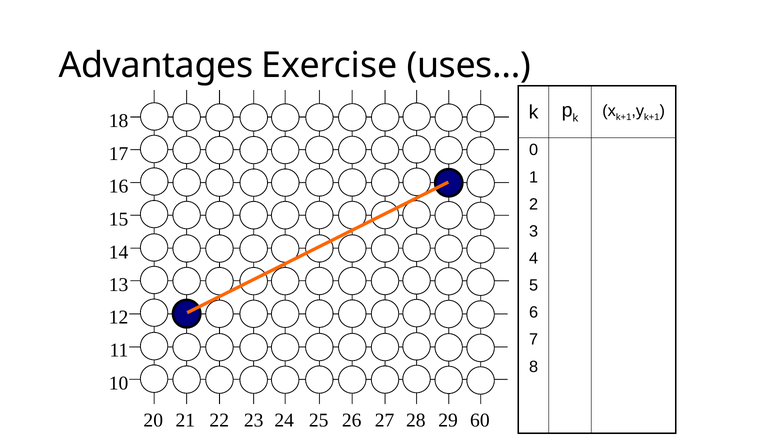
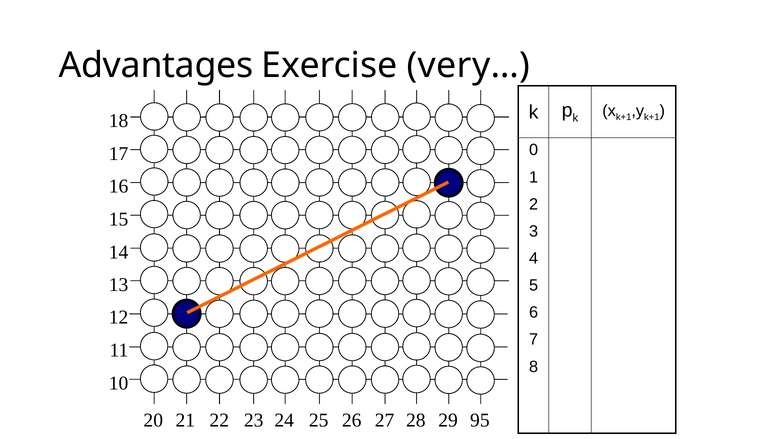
uses…: uses… -> very…
60: 60 -> 95
